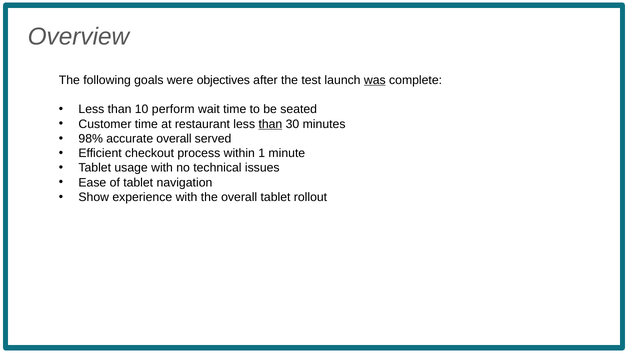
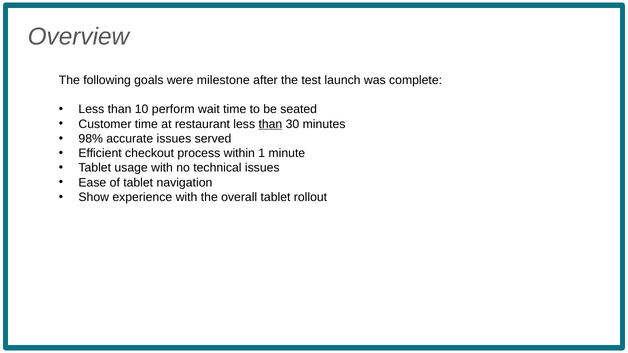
objectives: objectives -> milestone
was underline: present -> none
accurate overall: overall -> issues
